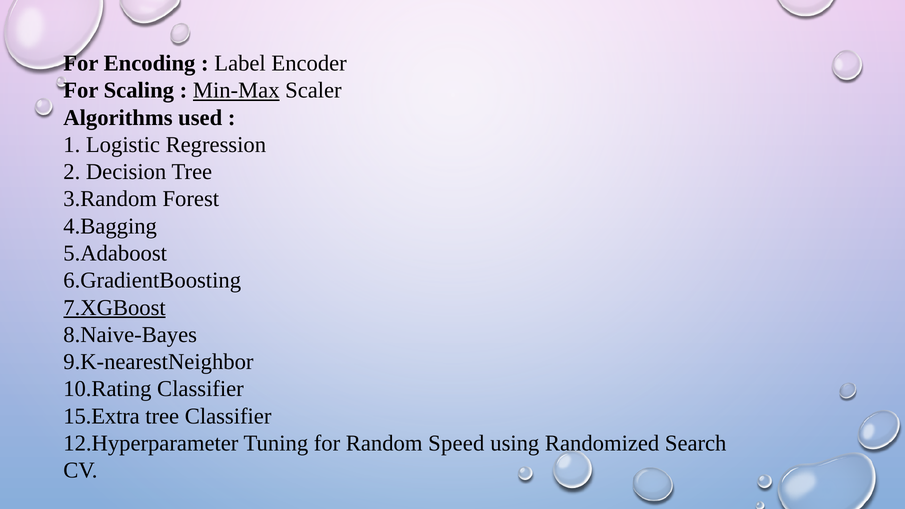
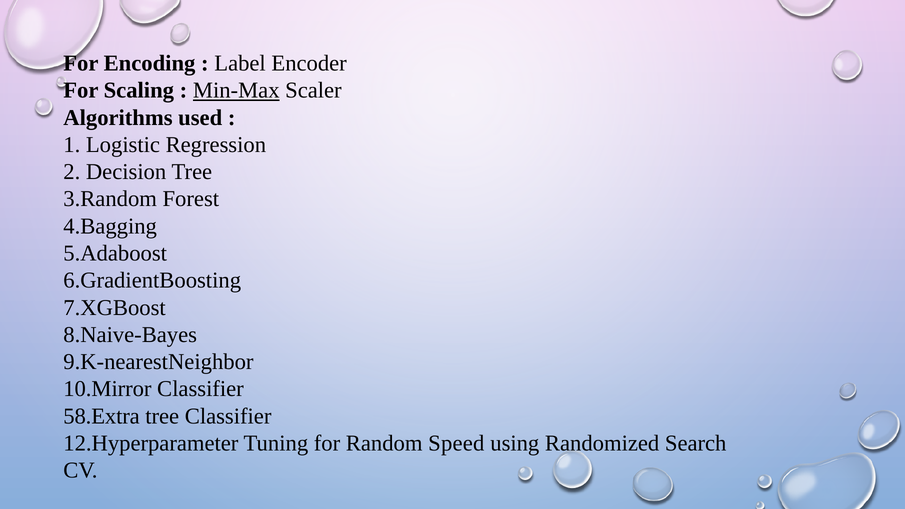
7.XGBoost underline: present -> none
10.Rating: 10.Rating -> 10.Mirror
15.Extra: 15.Extra -> 58.Extra
